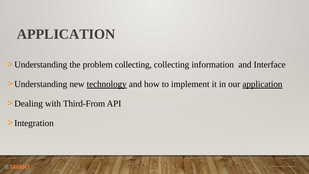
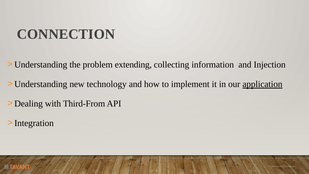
APPLICATION at (66, 34): APPLICATION -> CONNECTION
problem collecting: collecting -> extending
Interface: Interface -> Injection
technology underline: present -> none
